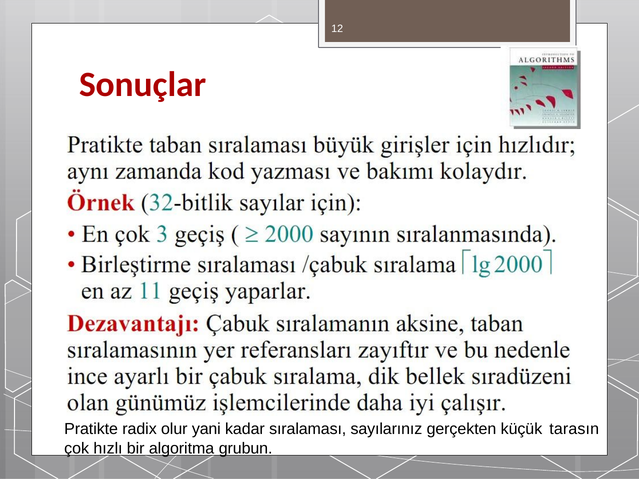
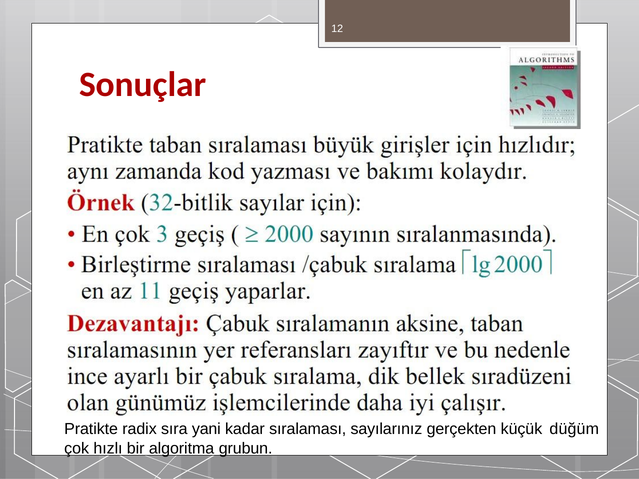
olur: olur -> sıra
tarasın: tarasın -> düğüm
